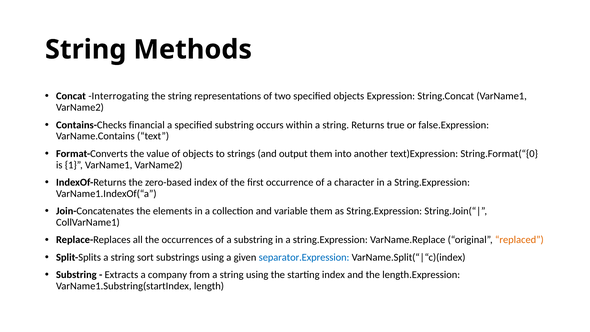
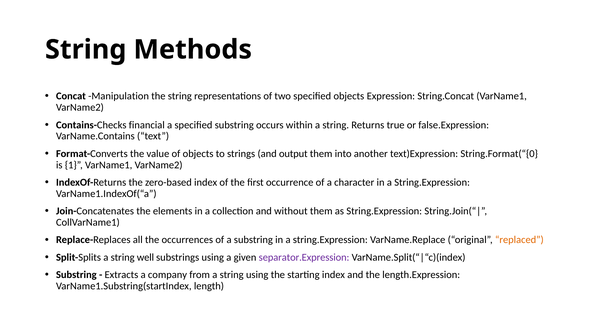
Interrogating: Interrogating -> Manipulation
variable: variable -> without
sort: sort -> well
separator.Expression colour: blue -> purple
